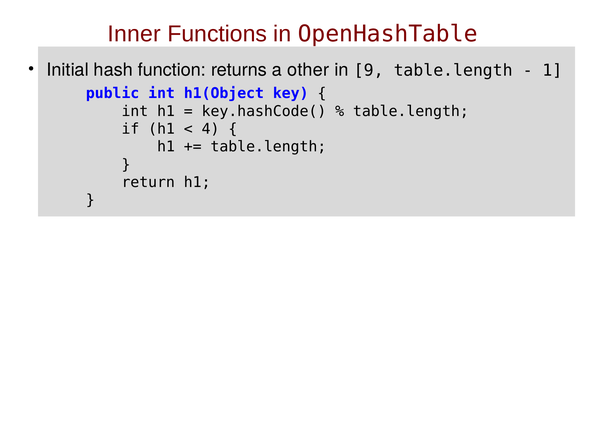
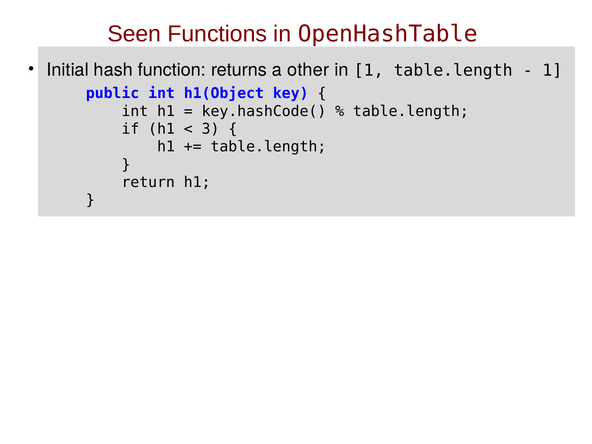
Inner: Inner -> Seen
in 9: 9 -> 1
4: 4 -> 3
